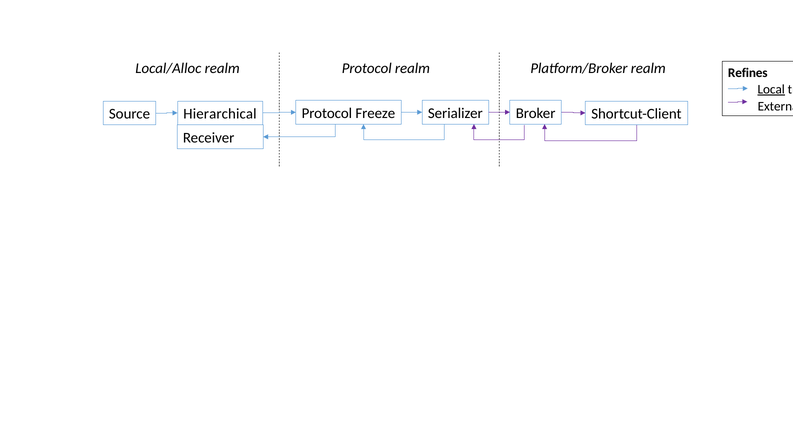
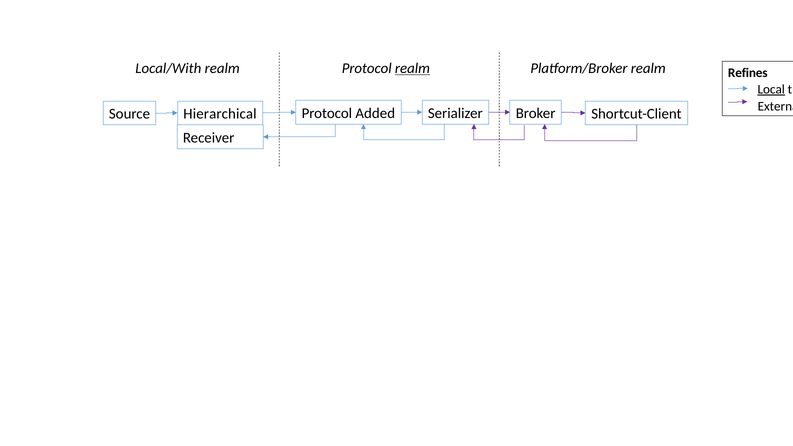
Local/Alloc: Local/Alloc -> Local/With
realm at (413, 68) underline: none -> present
Freeze: Freeze -> Added
